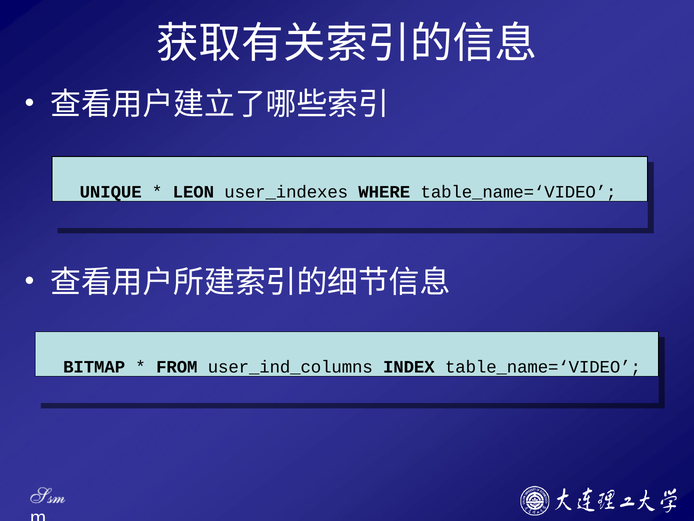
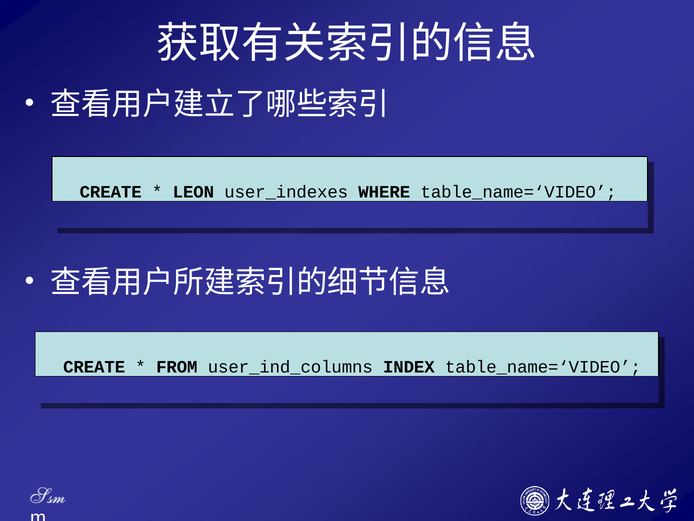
UNIQUE at (111, 192): UNIQUE -> CREATE
BITMAP at (94, 367): BITMAP -> CREATE
